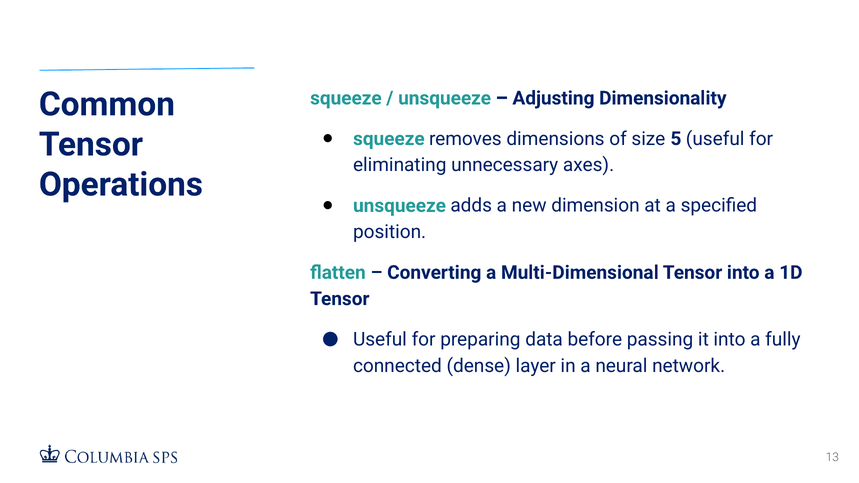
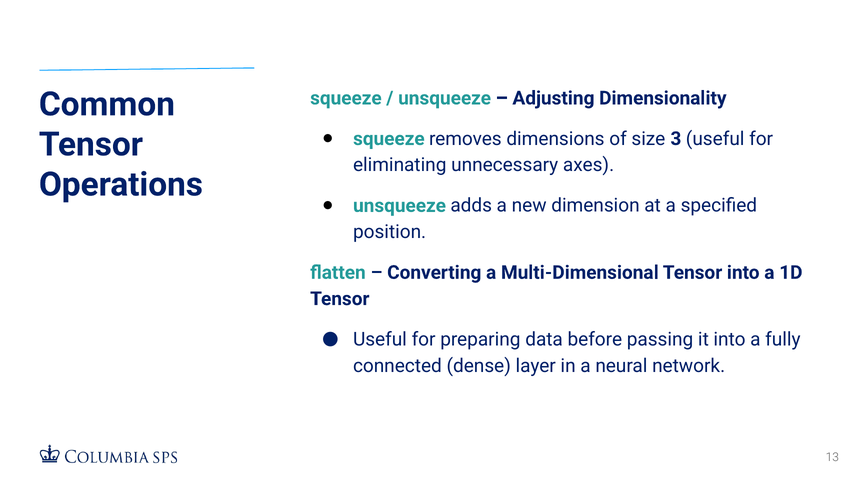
5: 5 -> 3
